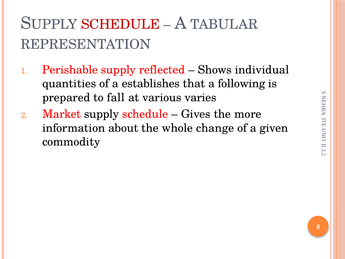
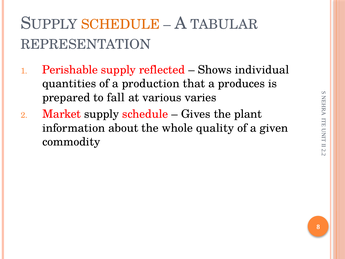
SCHEDULE at (120, 24) colour: red -> orange
establishes: establishes -> production
following: following -> produces
more: more -> plant
change: change -> quality
